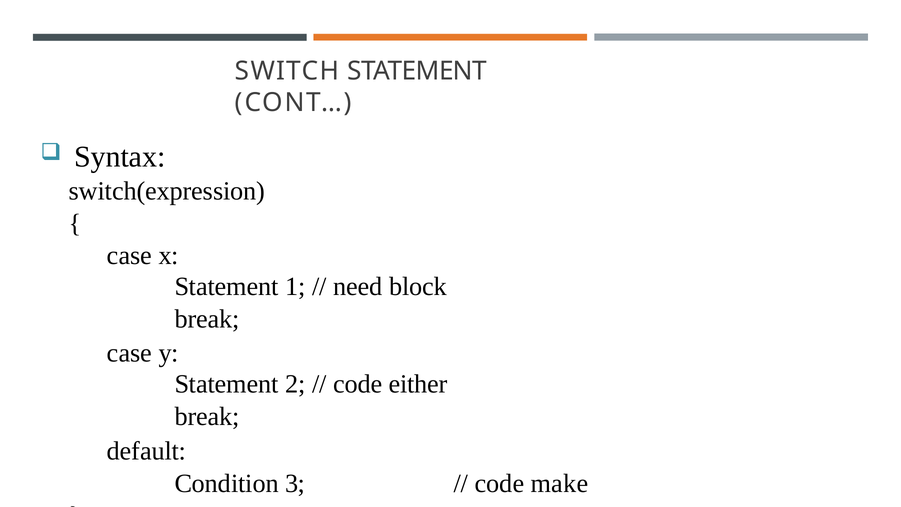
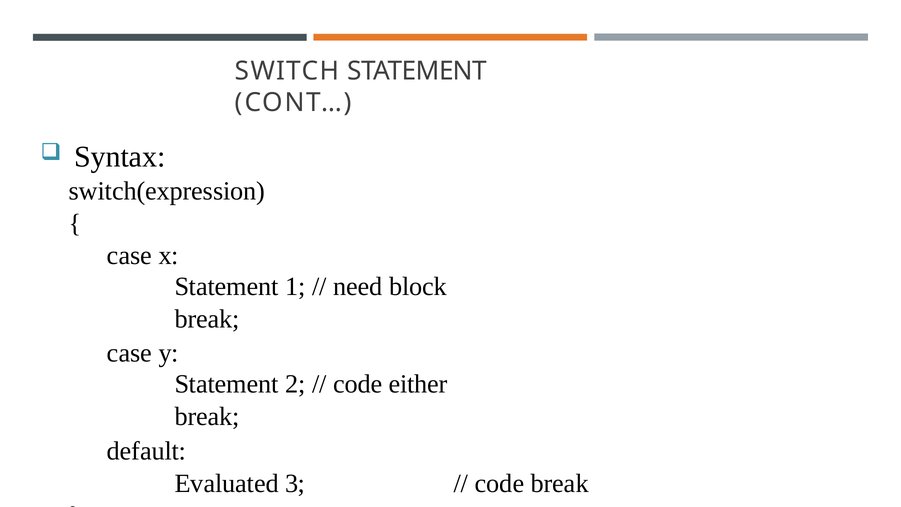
Condition: Condition -> Evaluated
code make: make -> break
